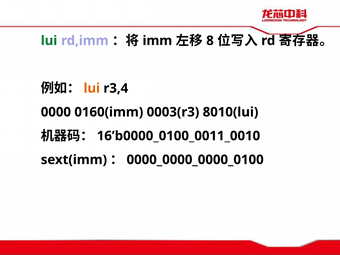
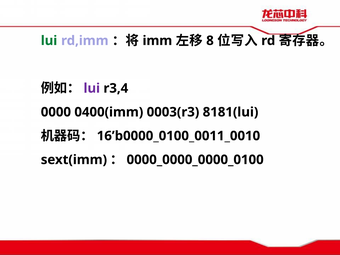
lui at (92, 88) colour: orange -> purple
0160(imm: 0160(imm -> 0400(imm
8010(lui: 8010(lui -> 8181(lui
